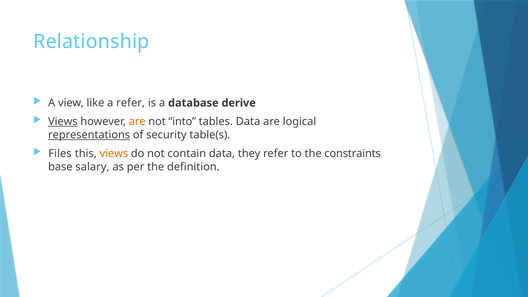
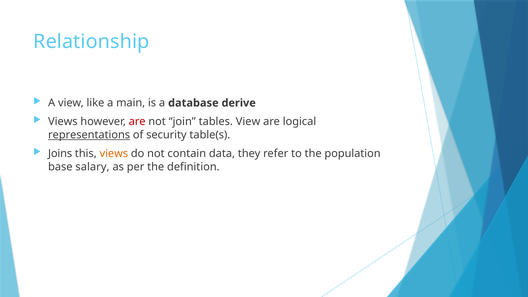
a refer: refer -> main
Views at (63, 122) underline: present -> none
are at (137, 122) colour: orange -> red
into: into -> join
tables Data: Data -> View
Files: Files -> Joins
constraints: constraints -> population
